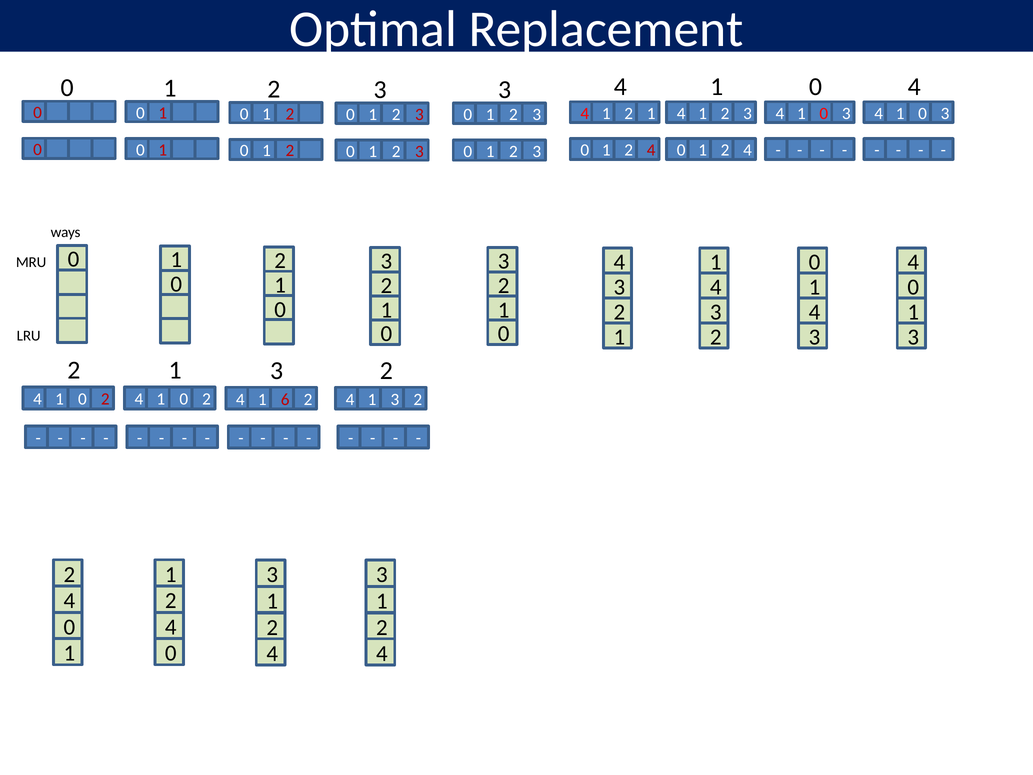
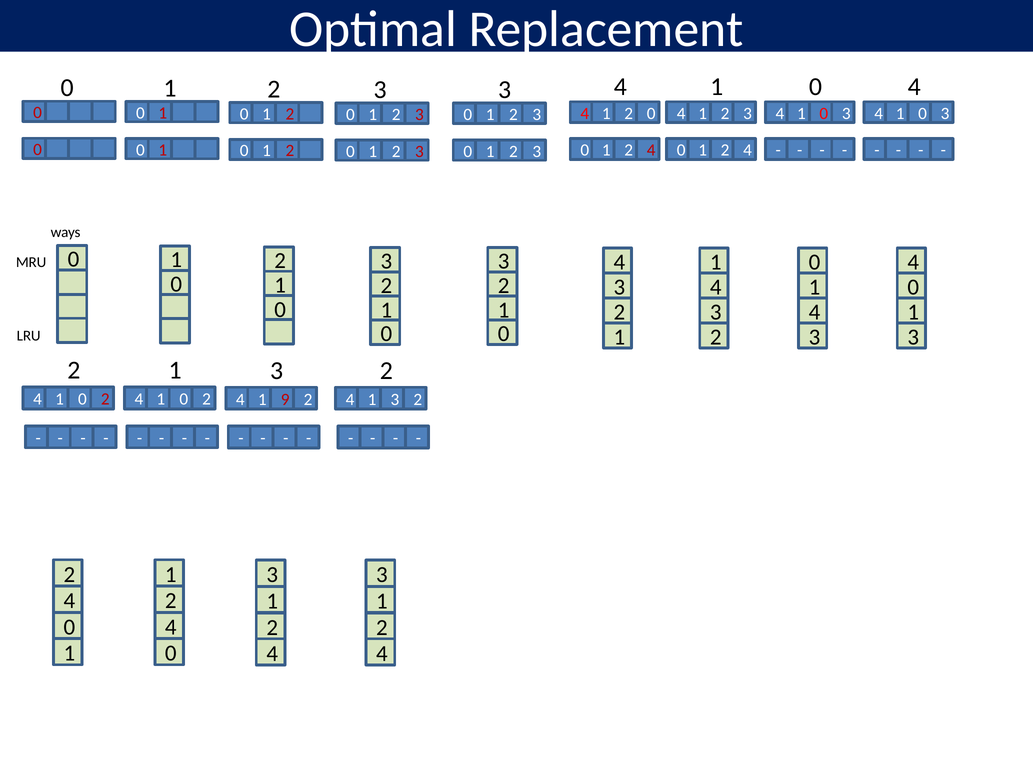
4 1 2 1: 1 -> 0
6: 6 -> 9
